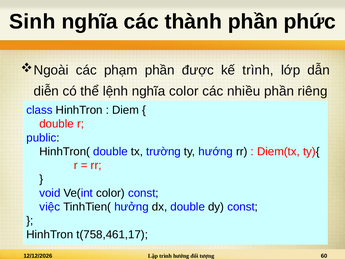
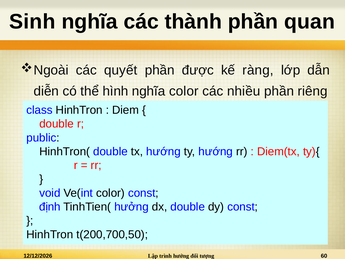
phức: phức -> quan
phạm: phạm -> quyết
kế trình: trình -> ràng
lệnh: lệnh -> hình
tx trường: trường -> hướng
việc: việc -> định
t(758,461,17: t(758,461,17 -> t(200,700,50
